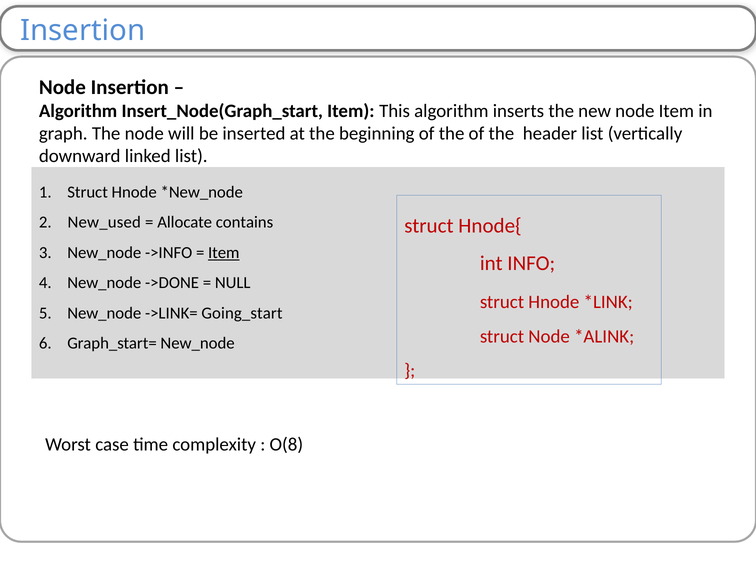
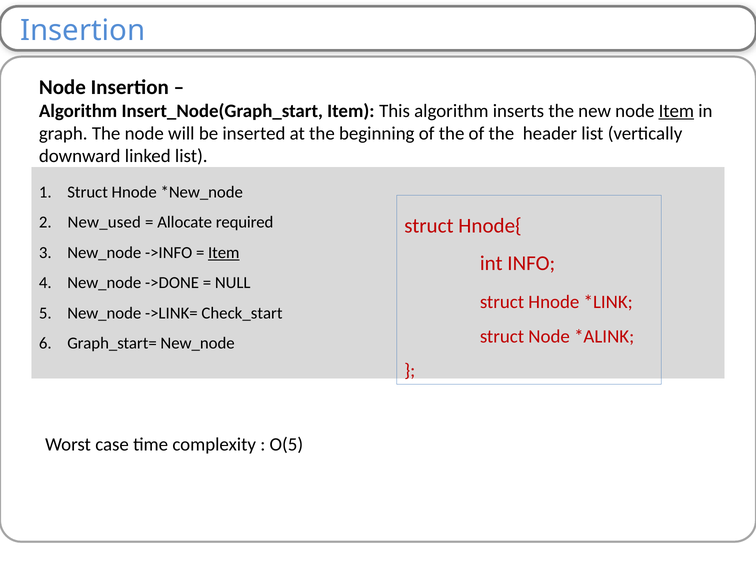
Item at (676, 111) underline: none -> present
contains: contains -> required
Going_start: Going_start -> Check_start
O(8: O(8 -> O(5
